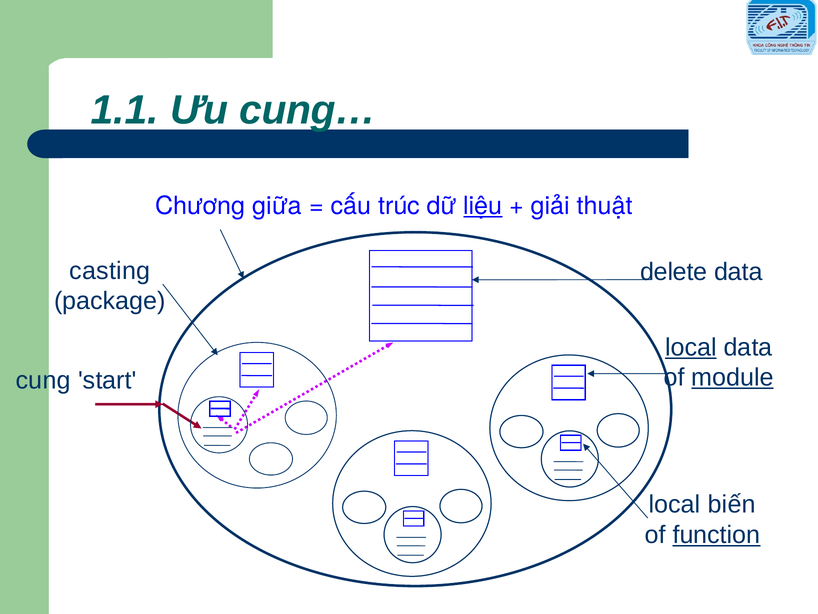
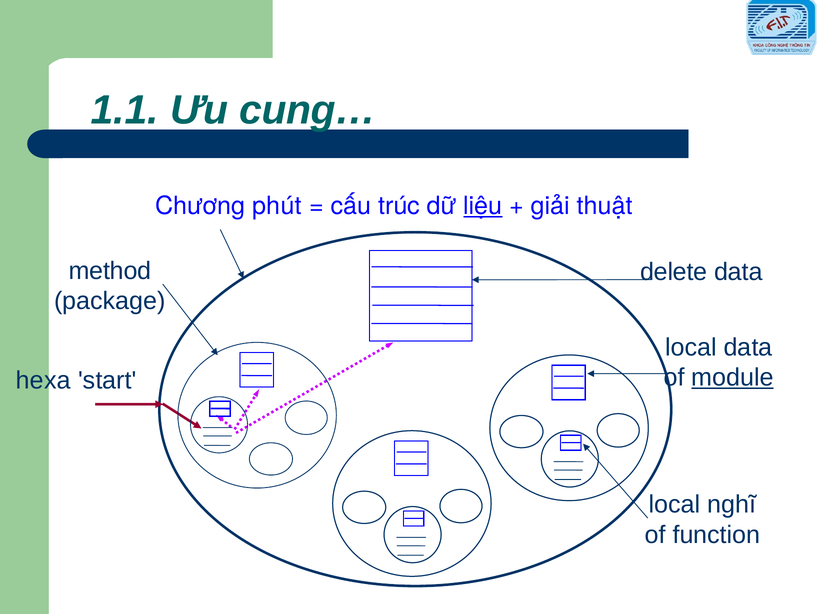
giữa: giữa -> phút
casting: casting -> method
local at (691, 347) underline: present -> none
cung: cung -> hexa
biến: biến -> nghĩ
function underline: present -> none
